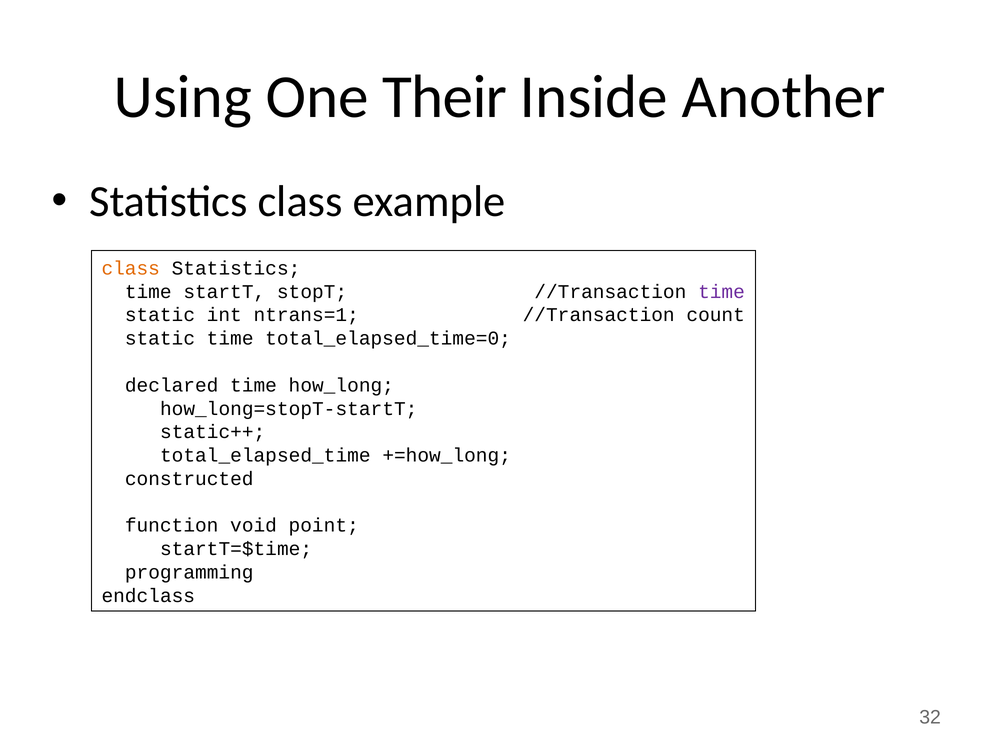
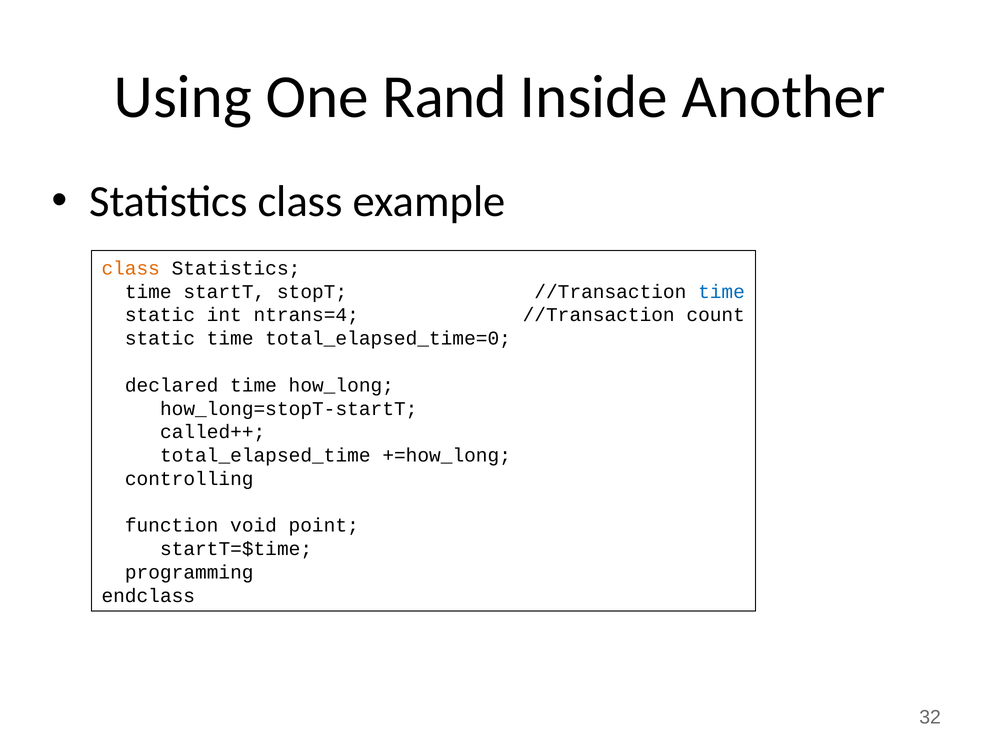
Their: Their -> Rand
time at (721, 292) colour: purple -> blue
ntrans=1: ntrans=1 -> ntrans=4
static++: static++ -> called++
constructed: constructed -> controlling
